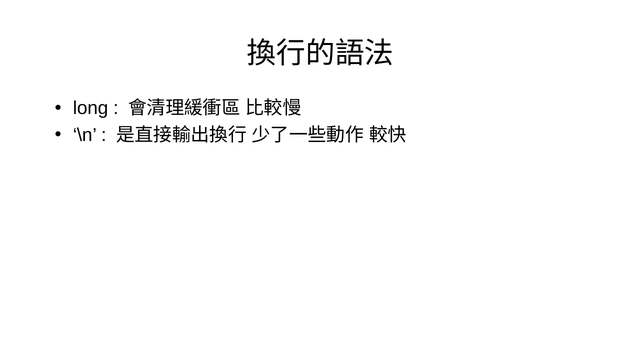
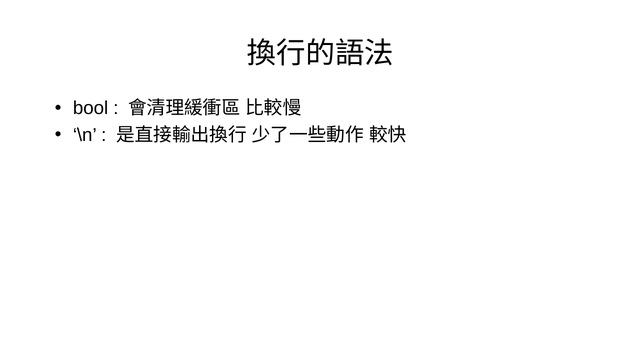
long: long -> bool
